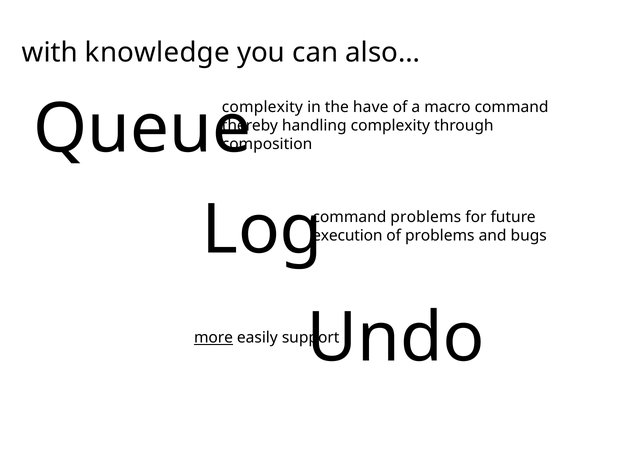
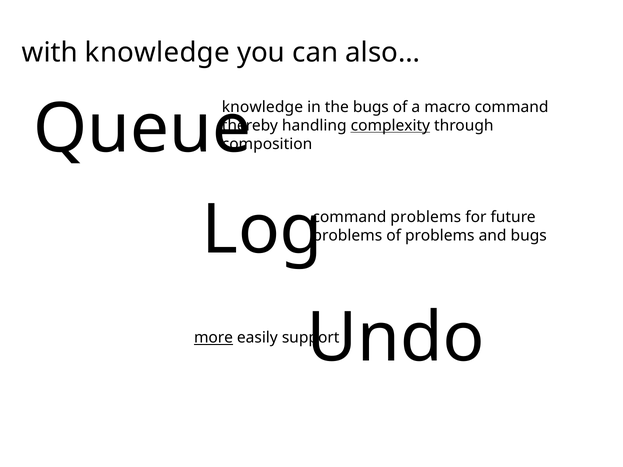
complexity at (262, 107): complexity -> knowledge
the have: have -> bugs
complexity at (390, 126) underline: none -> present
execution at (347, 236): execution -> problems
